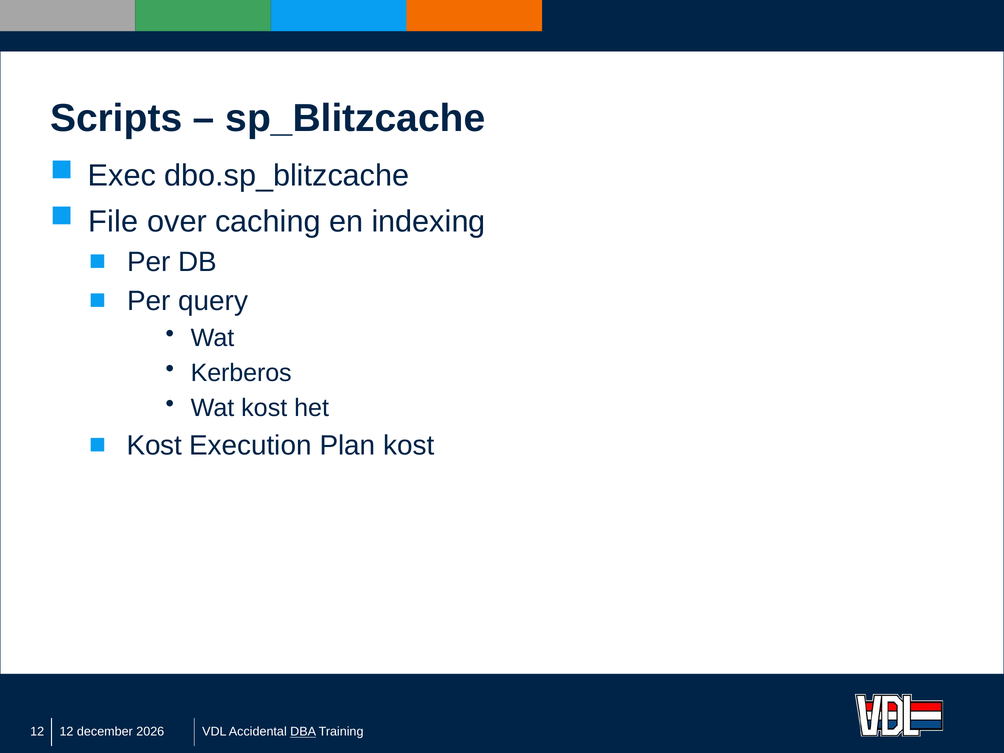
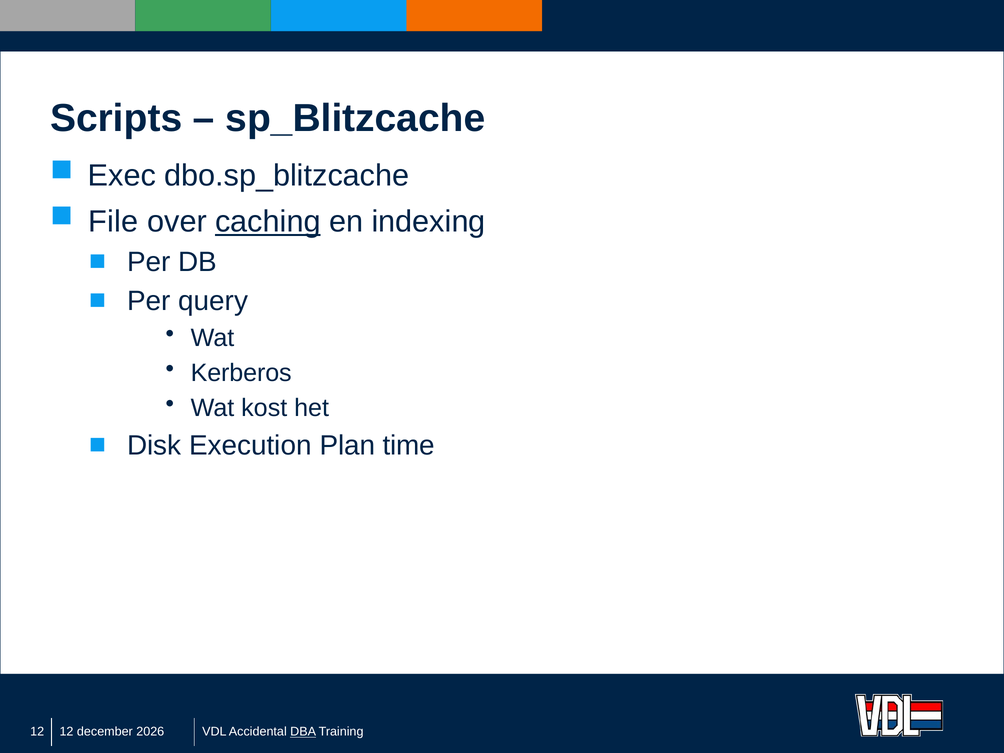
caching underline: none -> present
Kost at (154, 446): Kost -> Disk
Plan kost: kost -> time
